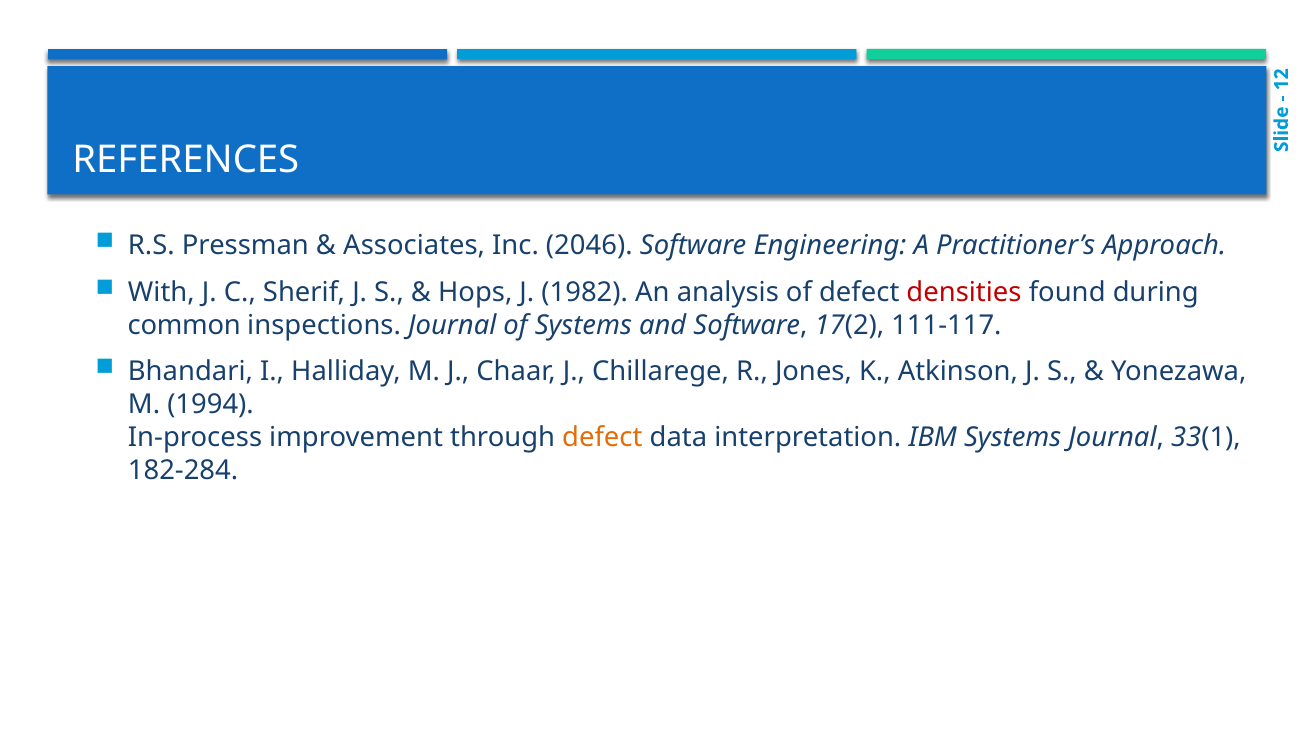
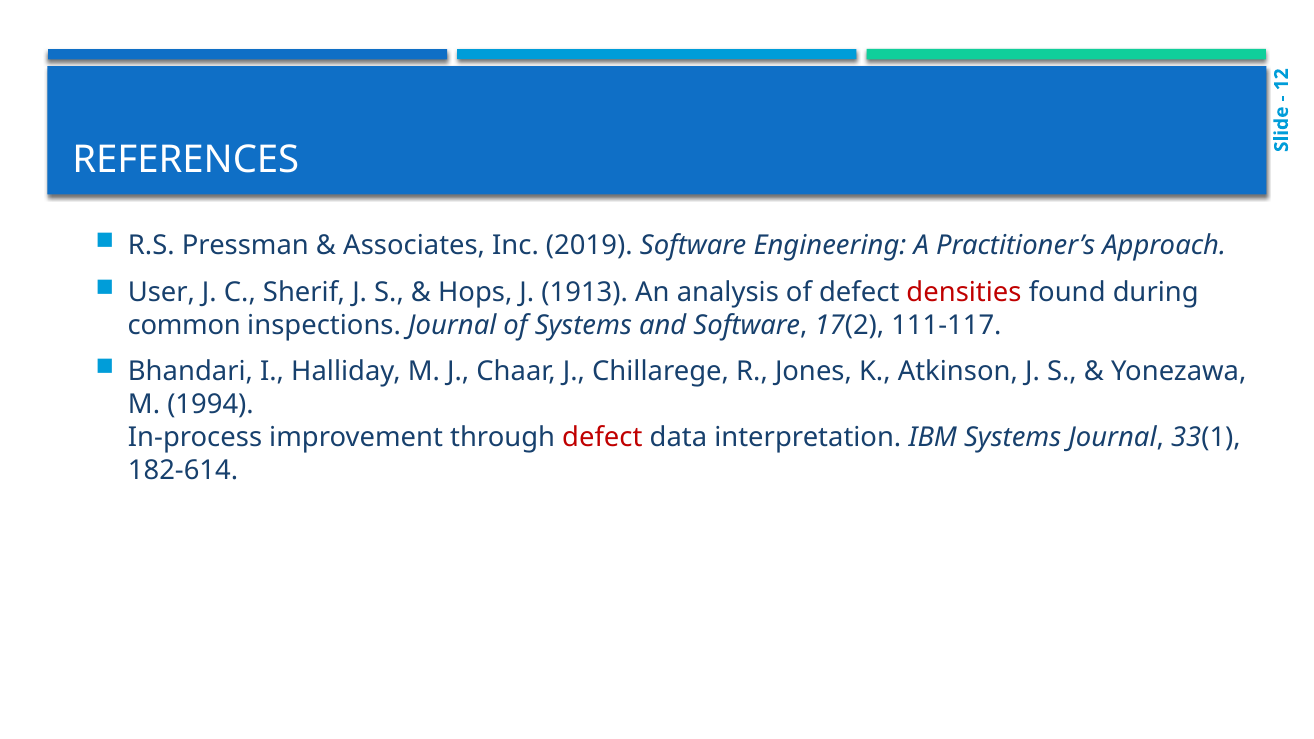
2046: 2046 -> 2019
With: With -> User
1982: 1982 -> 1913
defect at (602, 438) colour: orange -> red
182-284: 182-284 -> 182-614
